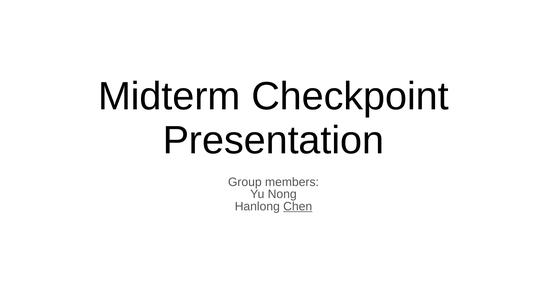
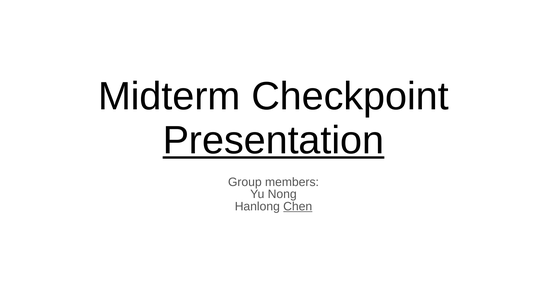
Presentation underline: none -> present
